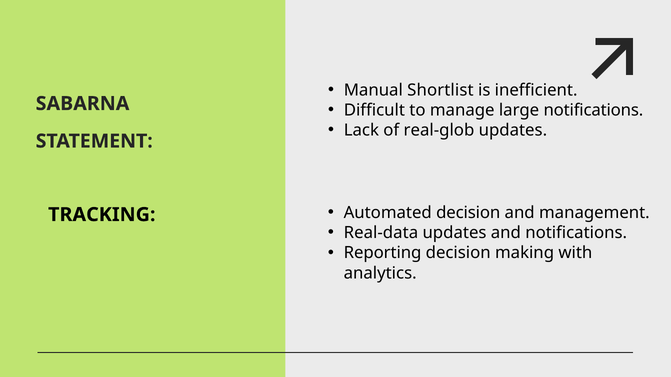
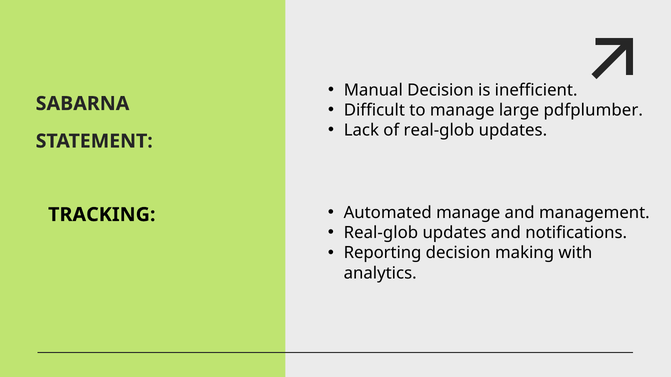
Manual Shortlist: Shortlist -> Decision
large notifications: notifications -> pdfplumber
Automated decision: decision -> manage
Real-data at (381, 233): Real-data -> Real-glob
